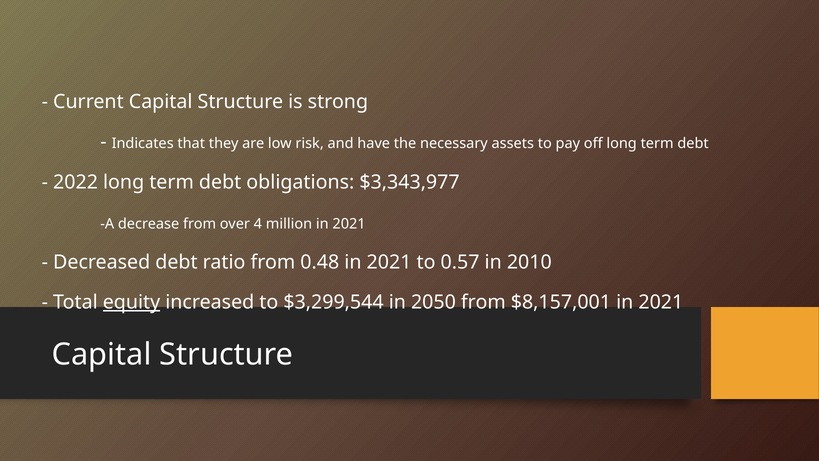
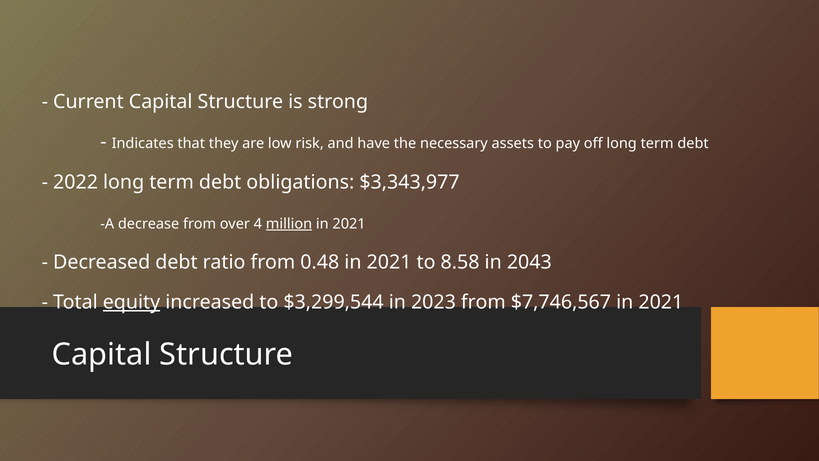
million underline: none -> present
0.57: 0.57 -> 8.58
2010: 2010 -> 2043
2050: 2050 -> 2023
$8,157,001: $8,157,001 -> $7,746,567
